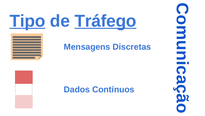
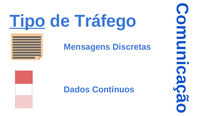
Tráfego underline: present -> none
